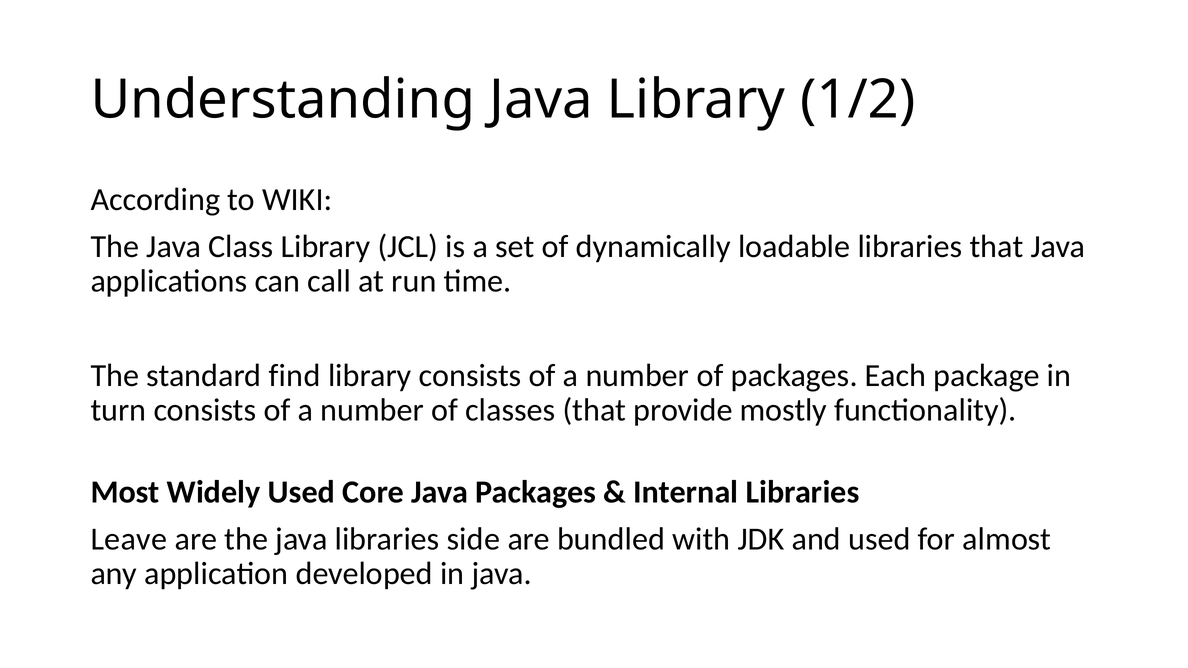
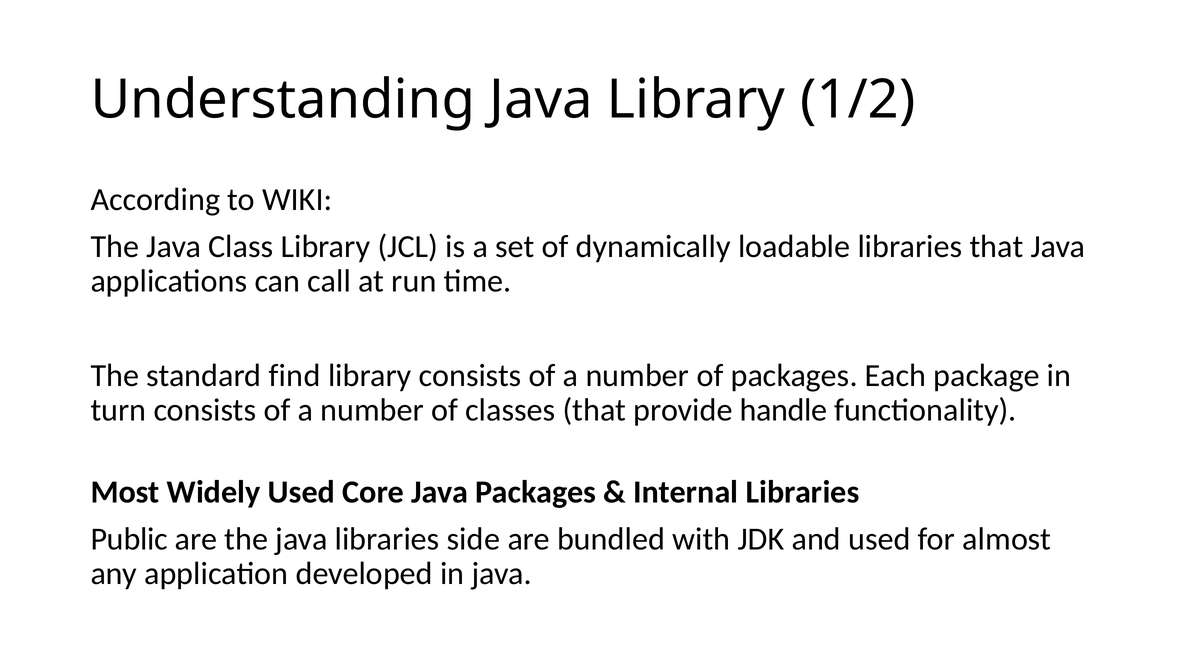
mostly: mostly -> handle
Leave: Leave -> Public
